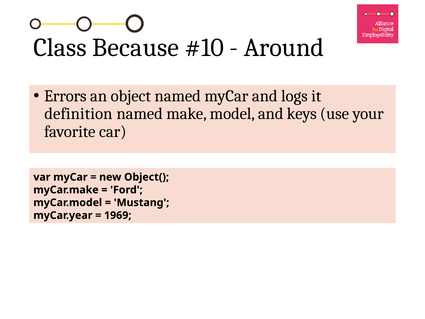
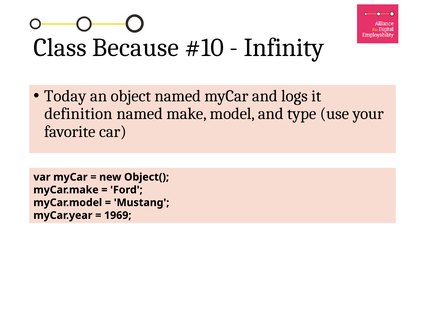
Around: Around -> Infinity
Errors: Errors -> Today
keys: keys -> type
